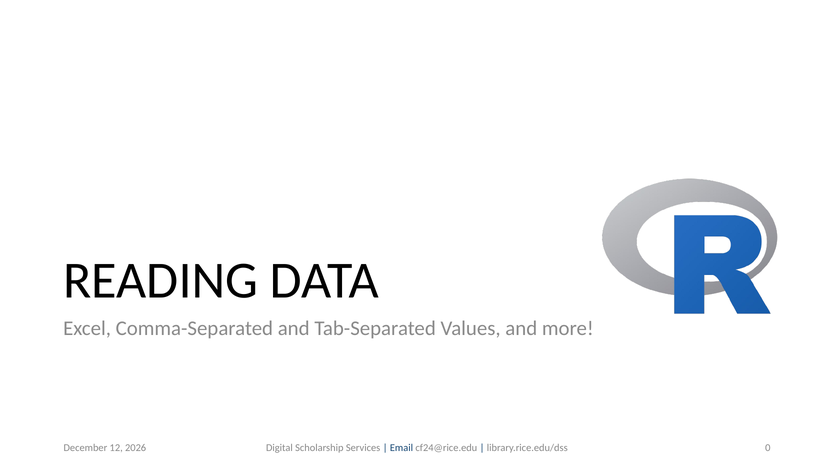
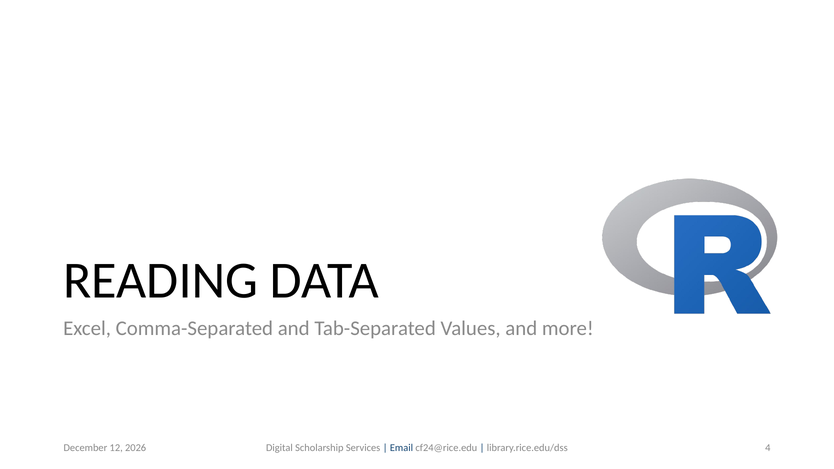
0: 0 -> 4
